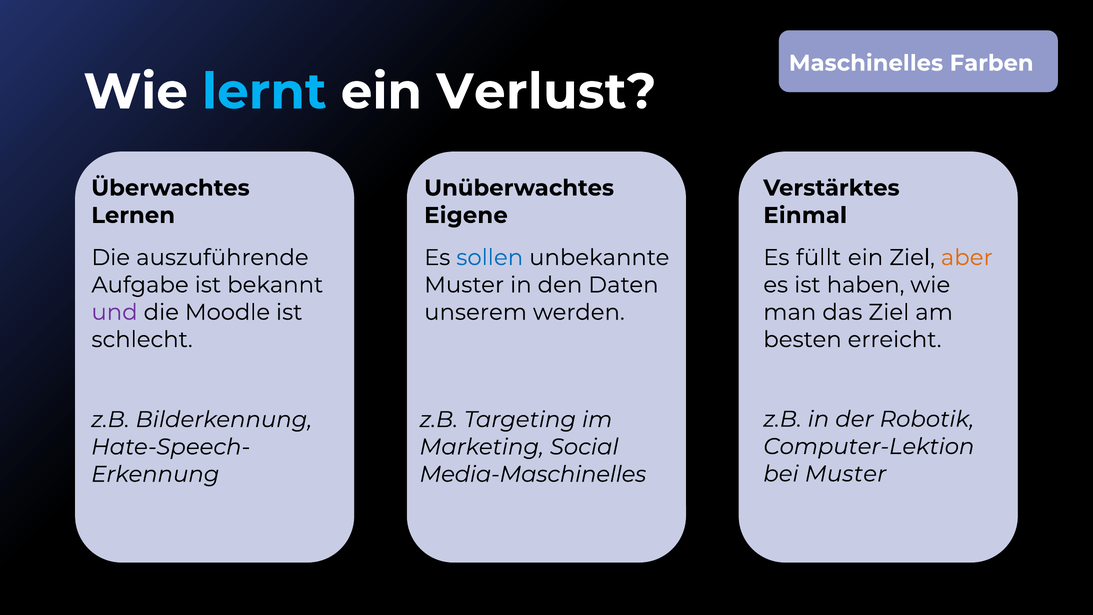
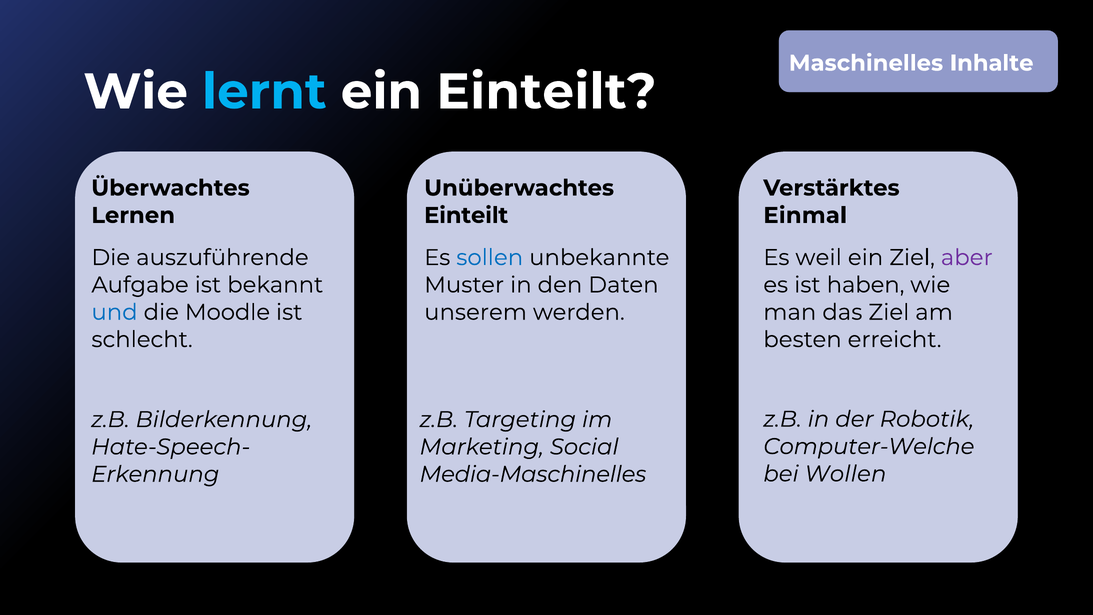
Farben: Farben -> Inhalte
ein Verlust: Verlust -> Einteilt
Eigene at (466, 215): Eigene -> Einteilt
füllt: füllt -> weil
aber colour: orange -> purple
und colour: purple -> blue
Computer-Lektion: Computer-Lektion -> Computer-Welche
bei Muster: Muster -> Wollen
